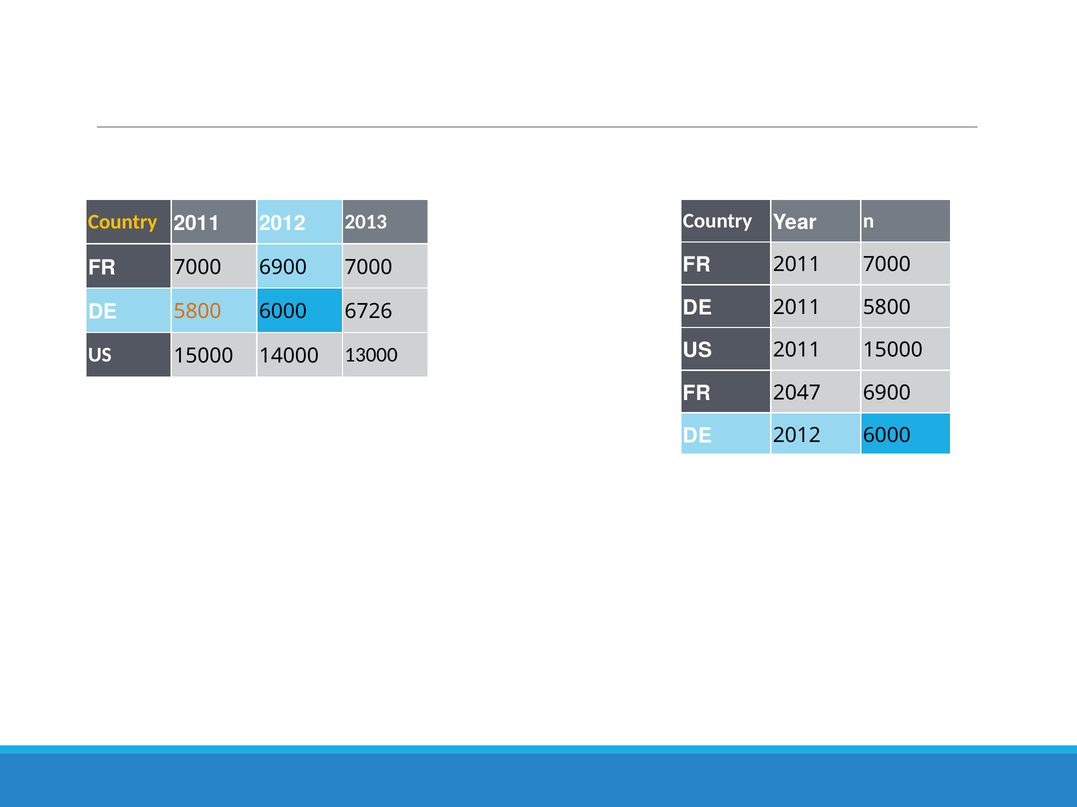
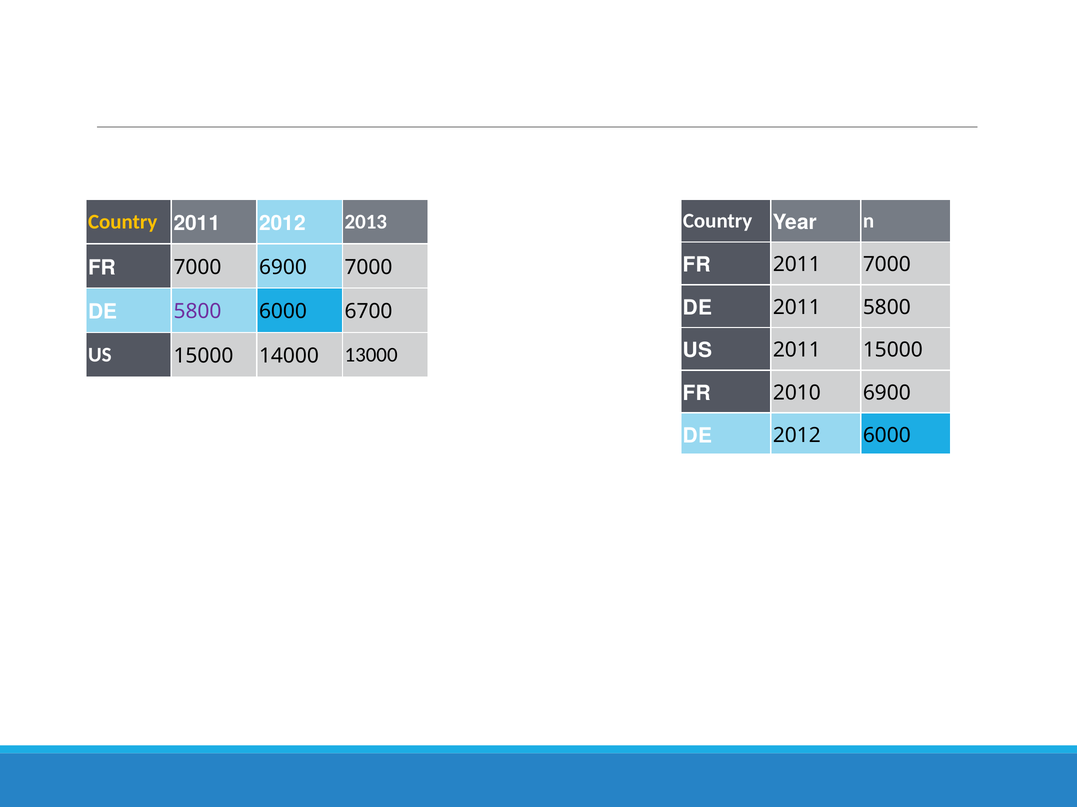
5800 at (197, 312) colour: orange -> purple
6726: 6726 -> 6700
2047: 2047 -> 2010
